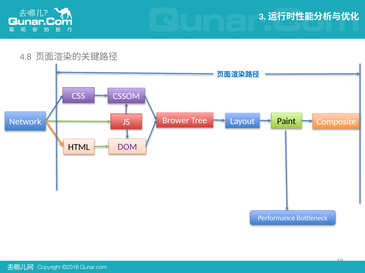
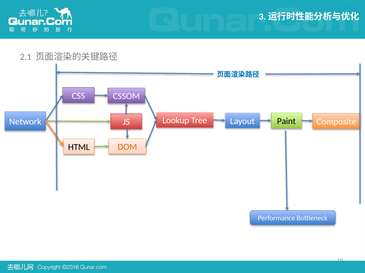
4.8: 4.8 -> 2.1
Brower: Brower -> Lookup
DOM colour: purple -> orange
